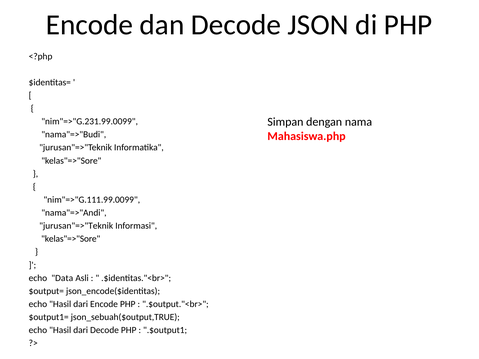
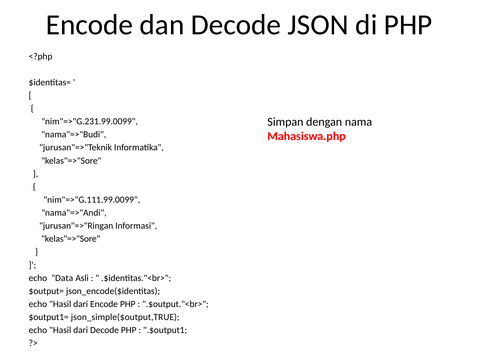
jurusan"=>"Teknik at (76, 226): jurusan"=>"Teknik -> jurusan"=>"Ringan
json_sebuah($output,TRUE: json_sebuah($output,TRUE -> json_simple($output,TRUE
